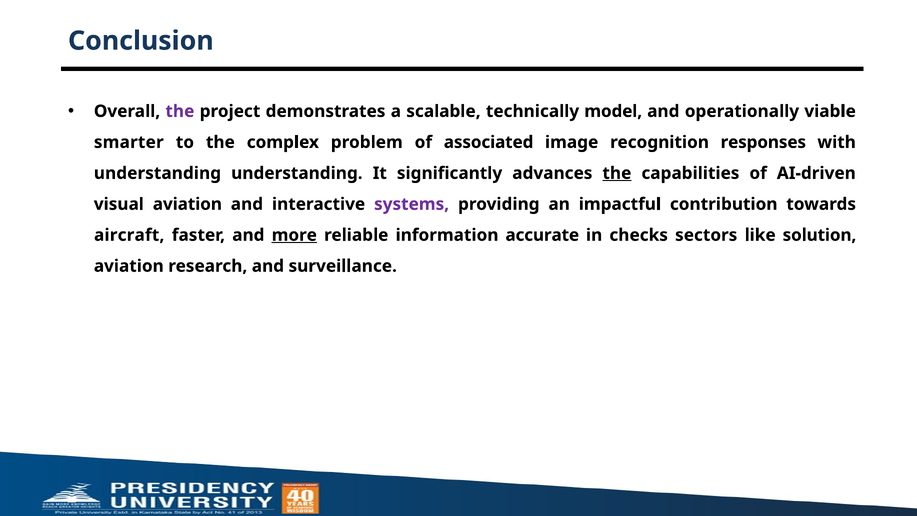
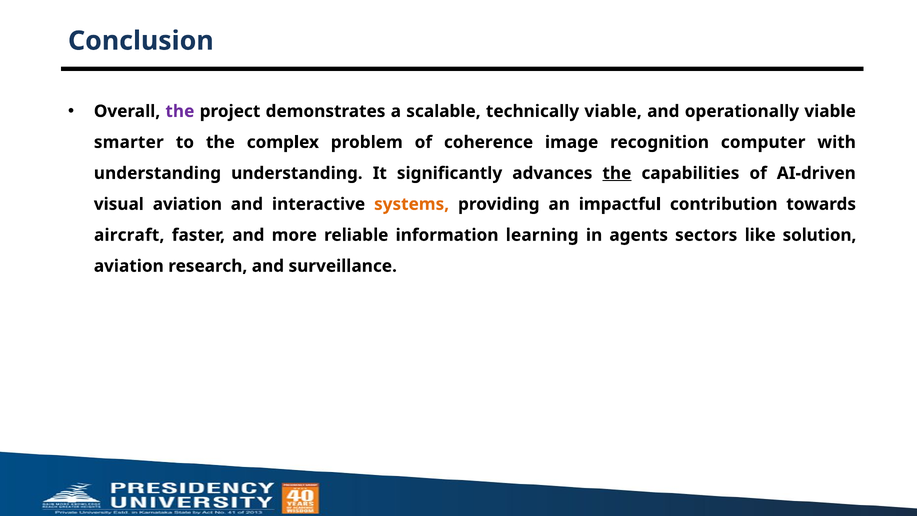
technically model: model -> viable
associated: associated -> coherence
responses: responses -> computer
systems colour: purple -> orange
more underline: present -> none
accurate: accurate -> learning
checks: checks -> agents
